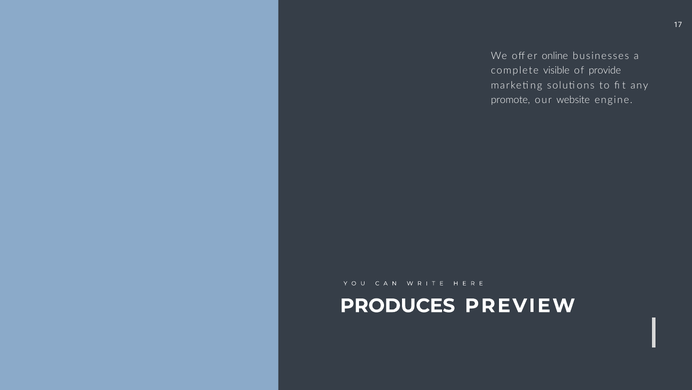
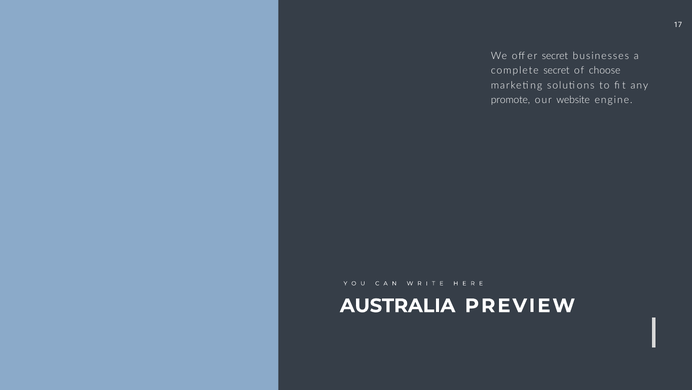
offer online: online -> secret
complete visible: visible -> secret
provide: provide -> choose
PRODUCES: PRODUCES -> AUSTRALIA
